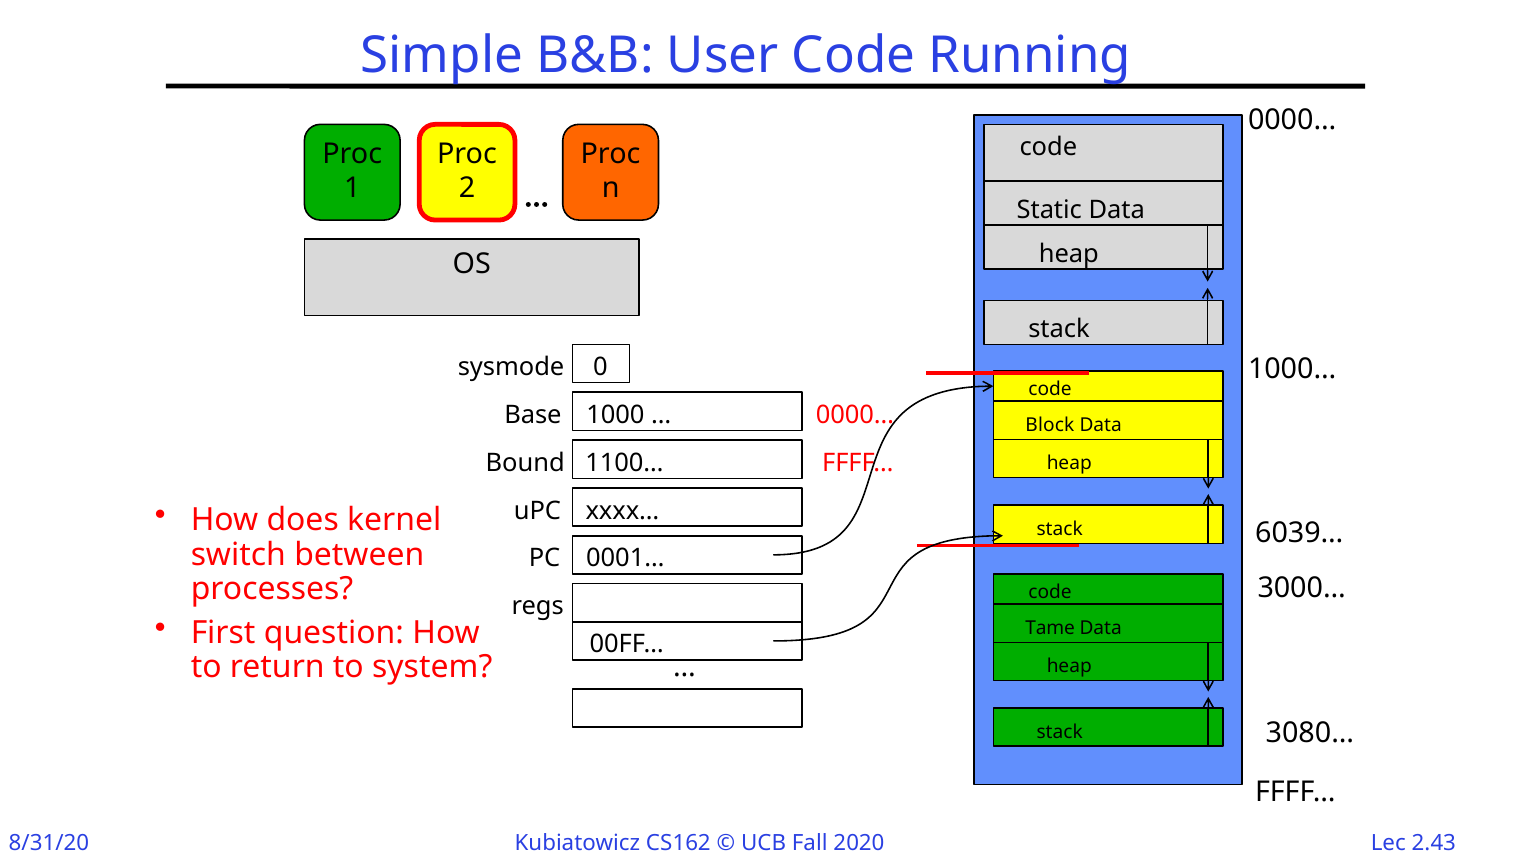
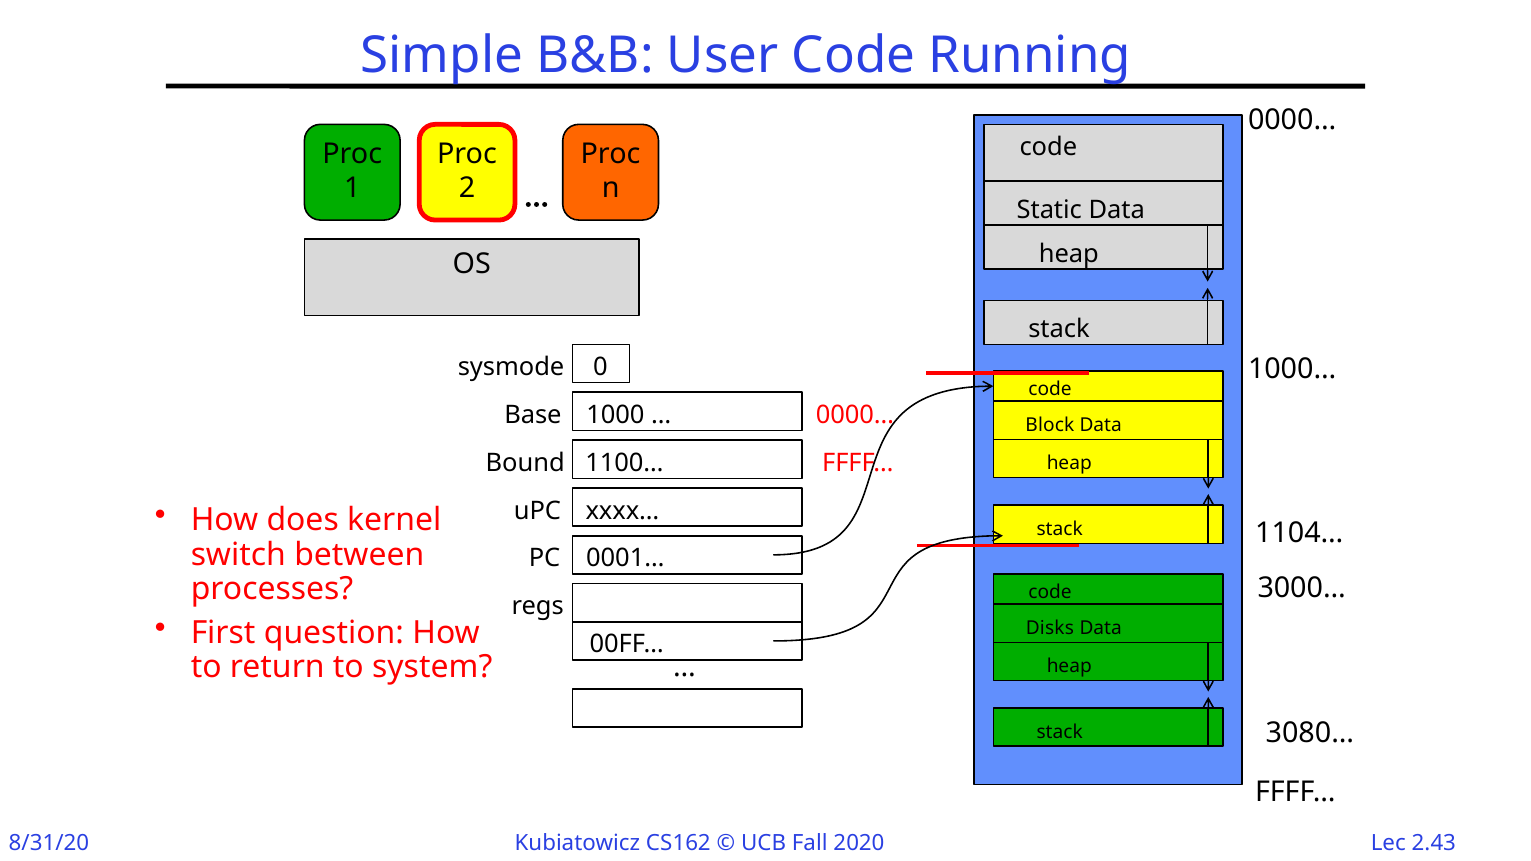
6039…: 6039… -> 1104…
Tame: Tame -> Disks
